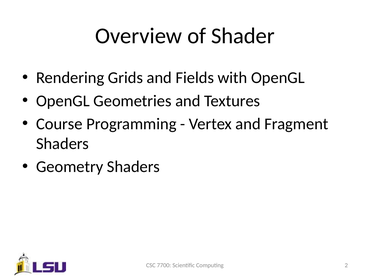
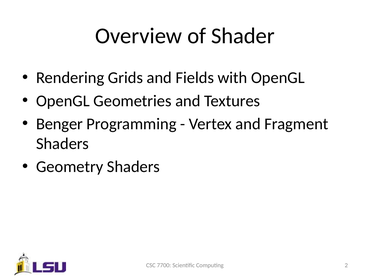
Course: Course -> Benger
